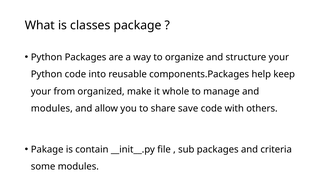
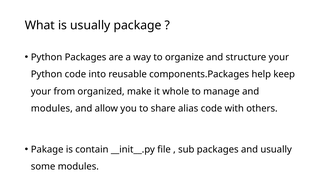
is classes: classes -> usually
save: save -> alias
and criteria: criteria -> usually
